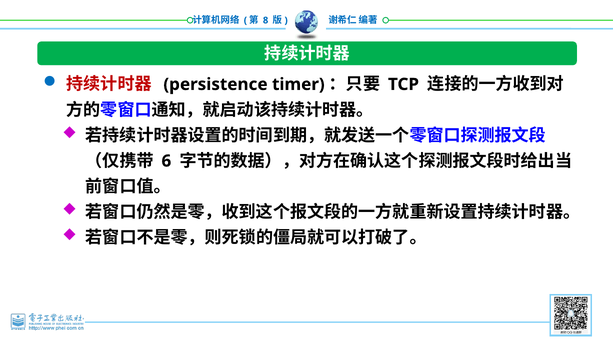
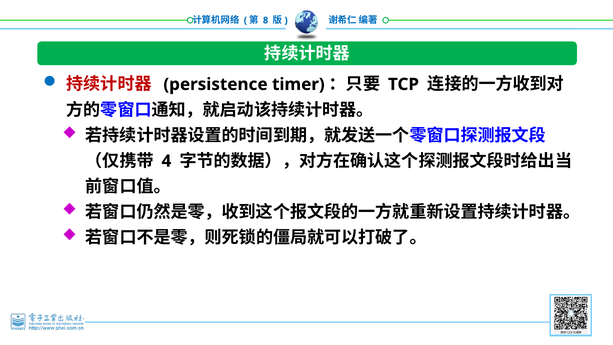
6: 6 -> 4
